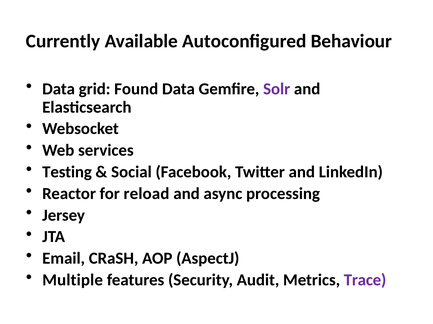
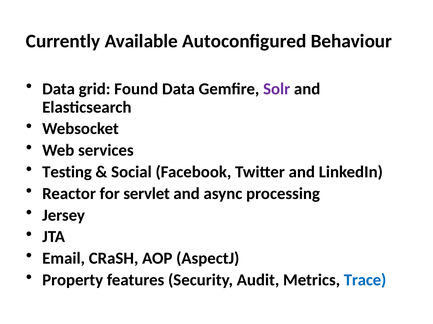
reload: reload -> servlet
Multiple: Multiple -> Property
Trace colour: purple -> blue
